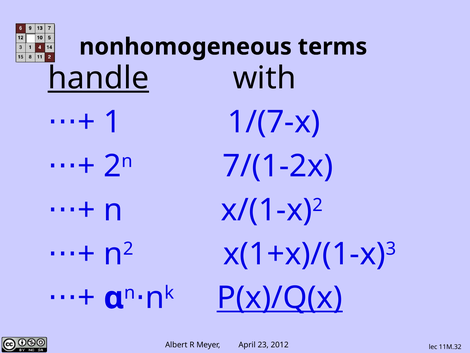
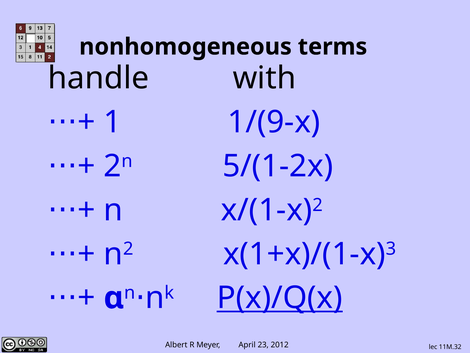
handle underline: present -> none
1/(7-x: 1/(7-x -> 1/(9-x
7/(1-2x: 7/(1-2x -> 5/(1-2x
